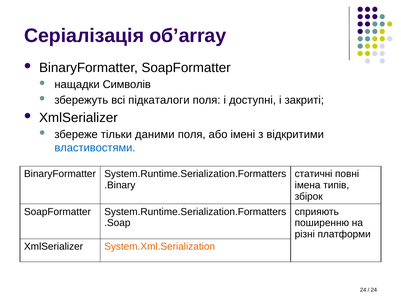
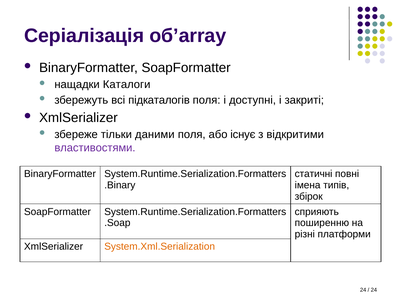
Символів: Символів -> Каталоги
підкаталоги: підкаталоги -> підкаталогів
імені: імені -> існує
властивостями colour: blue -> purple
